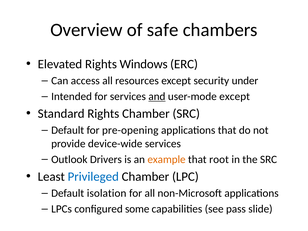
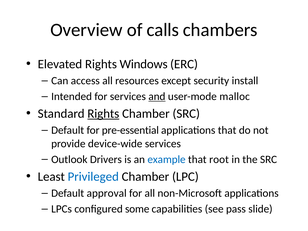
safe: safe -> calls
under: under -> install
user-mode except: except -> malloc
Rights at (103, 114) underline: none -> present
pre-opening: pre-opening -> pre-essential
example colour: orange -> blue
isolation: isolation -> approval
